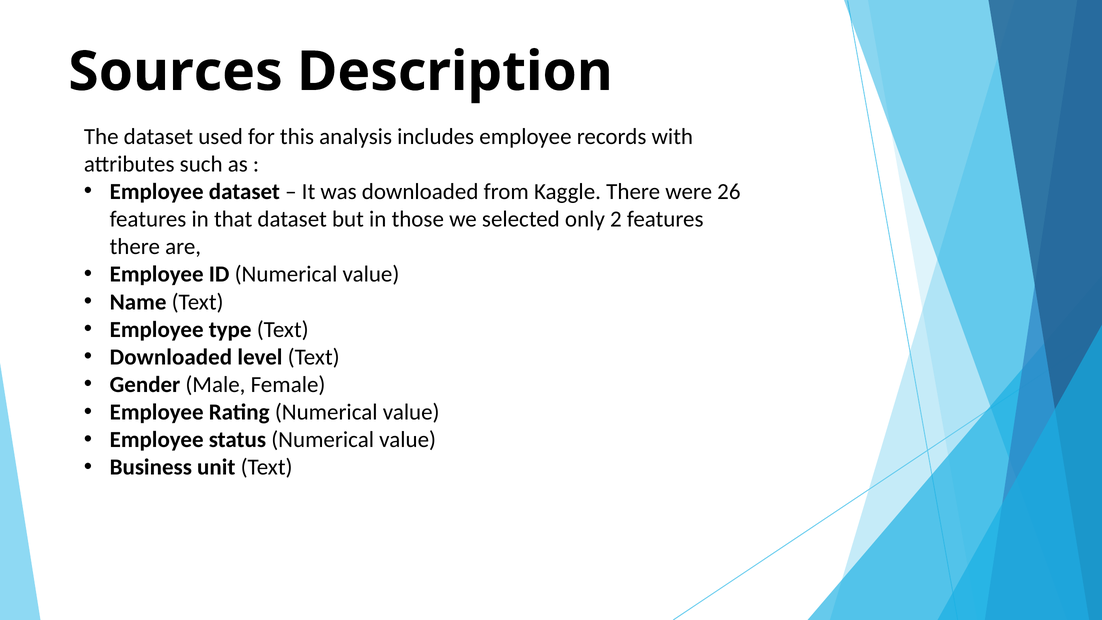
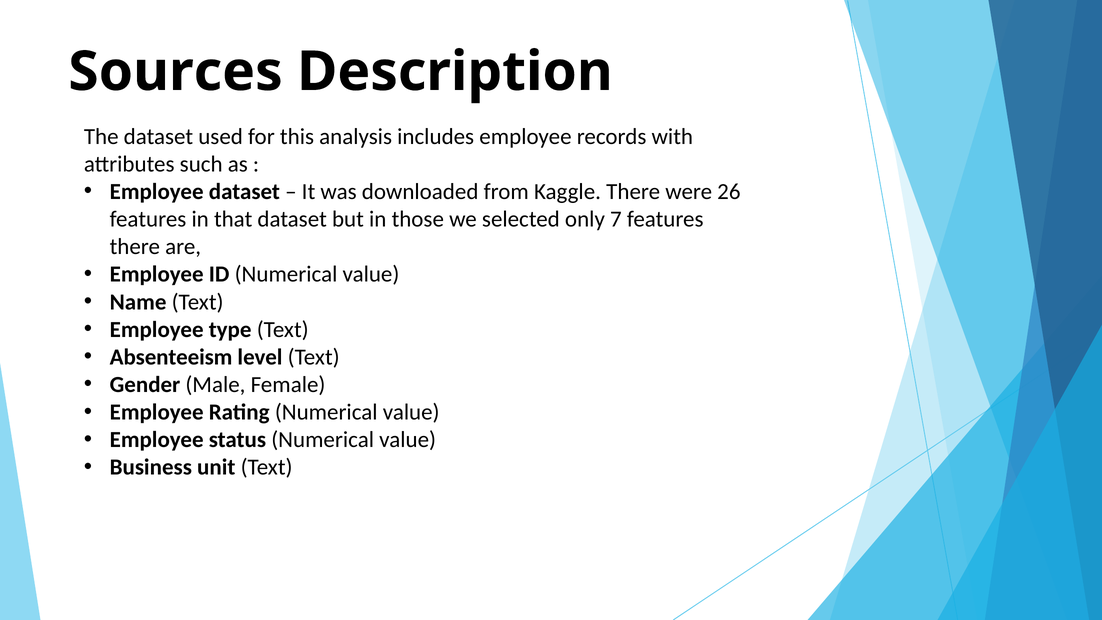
2: 2 -> 7
Downloaded at (171, 357): Downloaded -> Absenteeism
